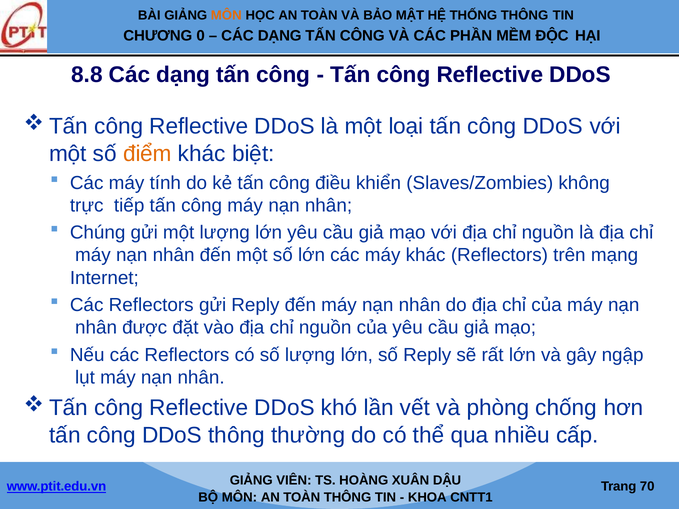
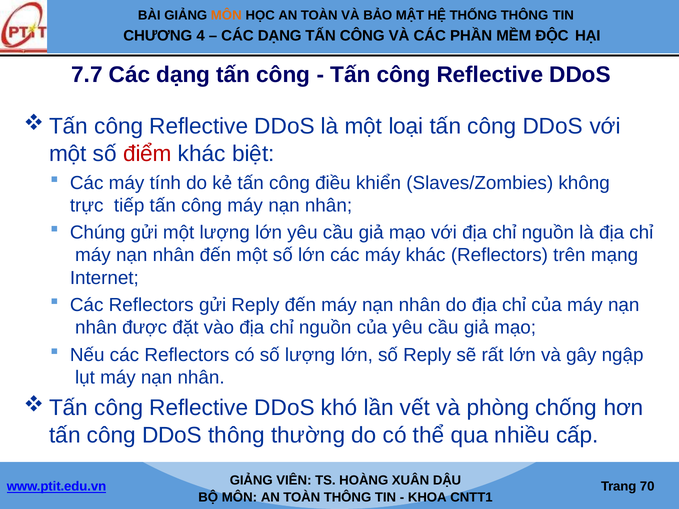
0: 0 -> 4
8.8: 8.8 -> 7.7
điểm colour: orange -> red
